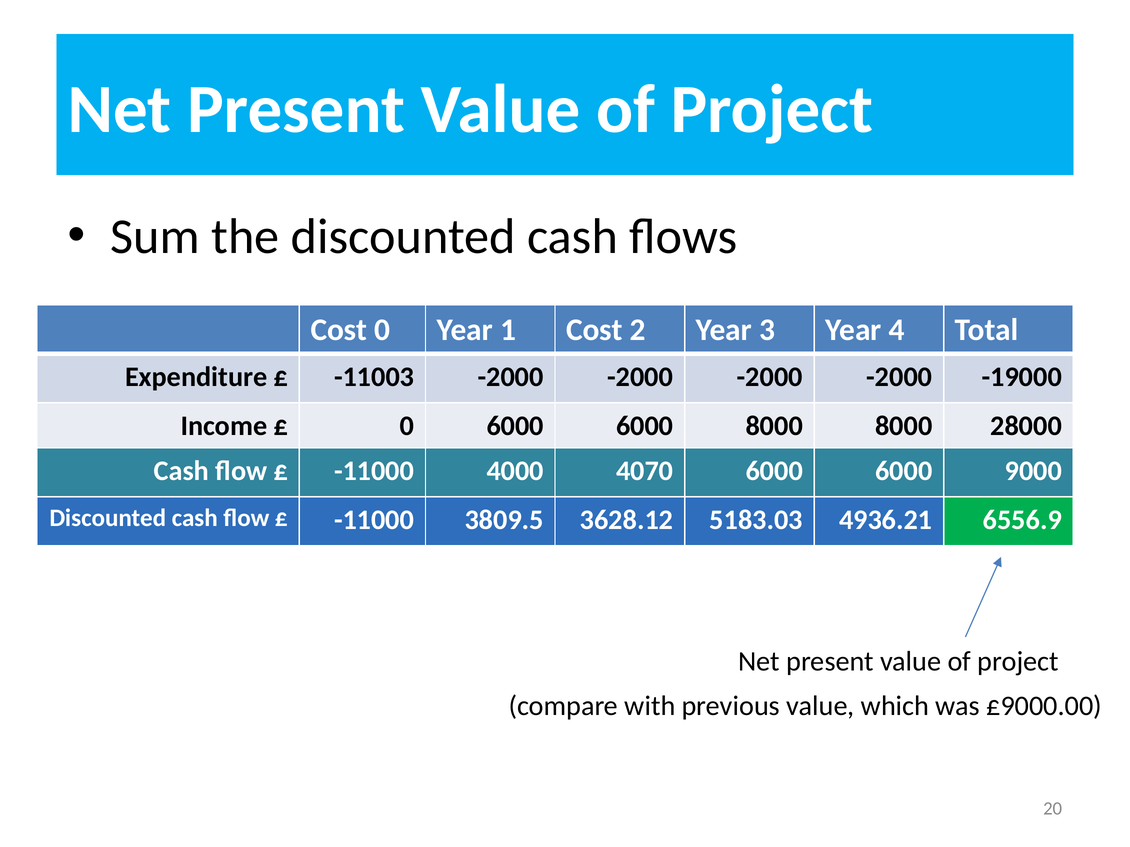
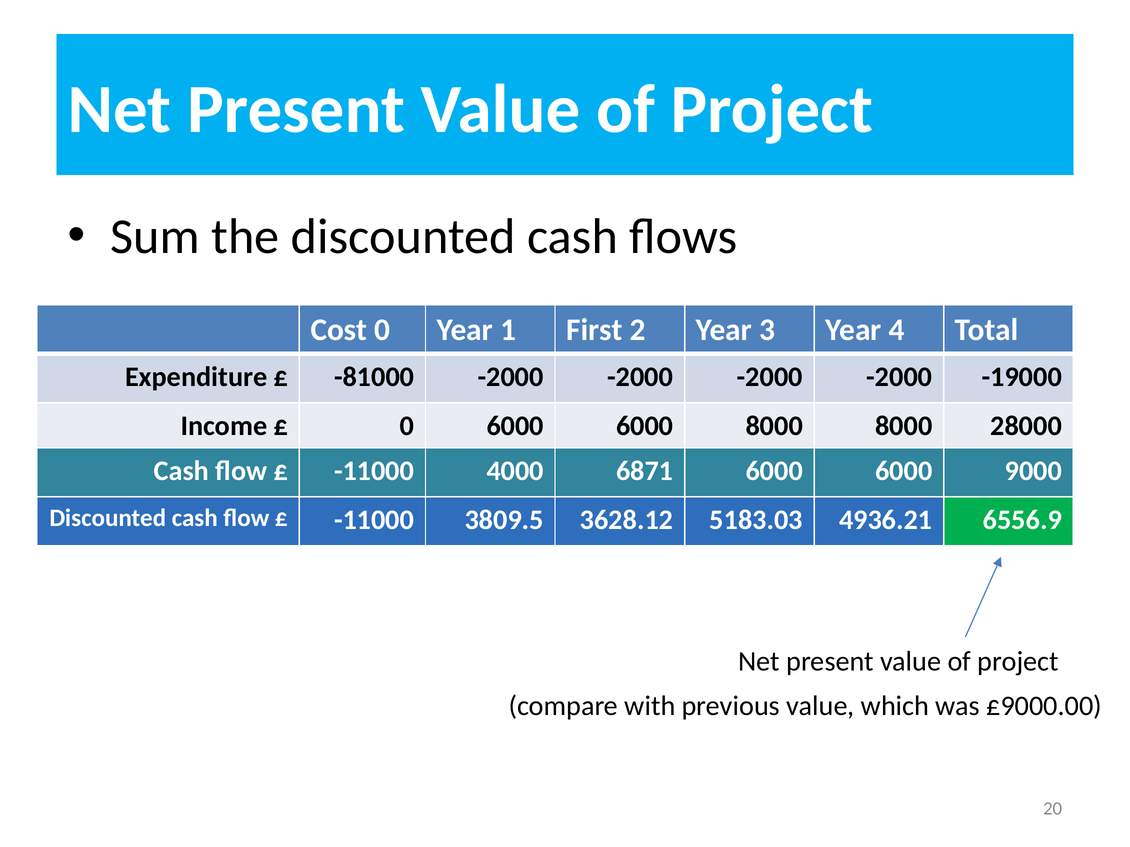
1 Cost: Cost -> First
-11003: -11003 -> -81000
4070: 4070 -> 6871
